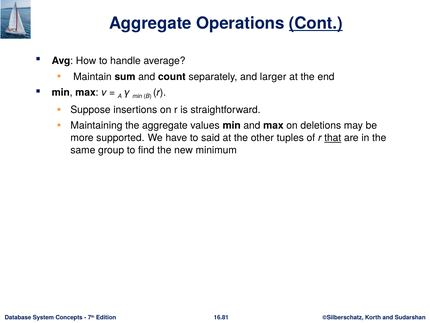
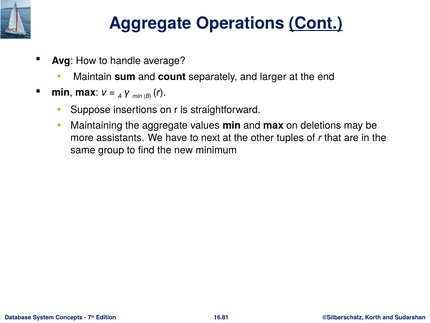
supported: supported -> assistants
said: said -> next
that underline: present -> none
